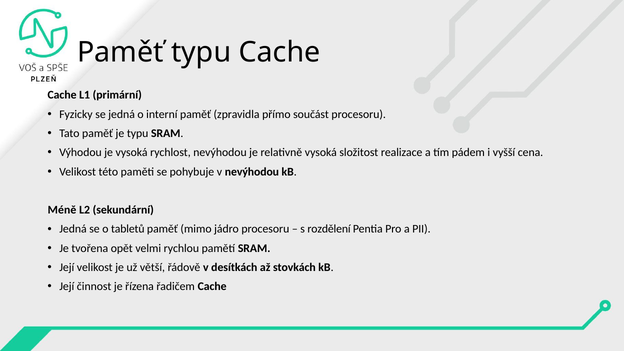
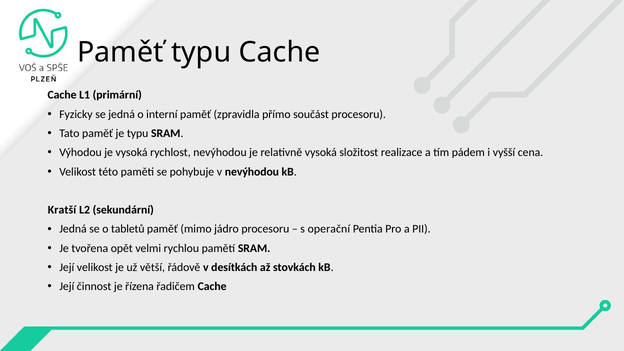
Méně: Méně -> Kratší
rozdělení: rozdělení -> operační
